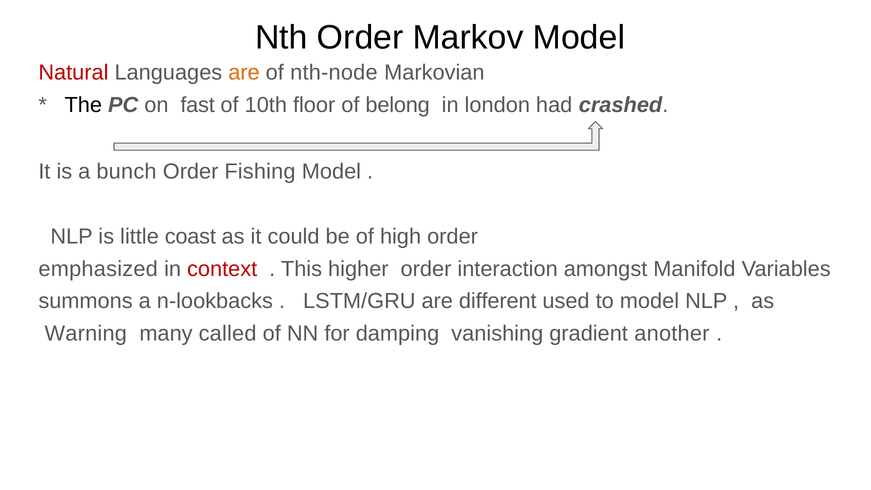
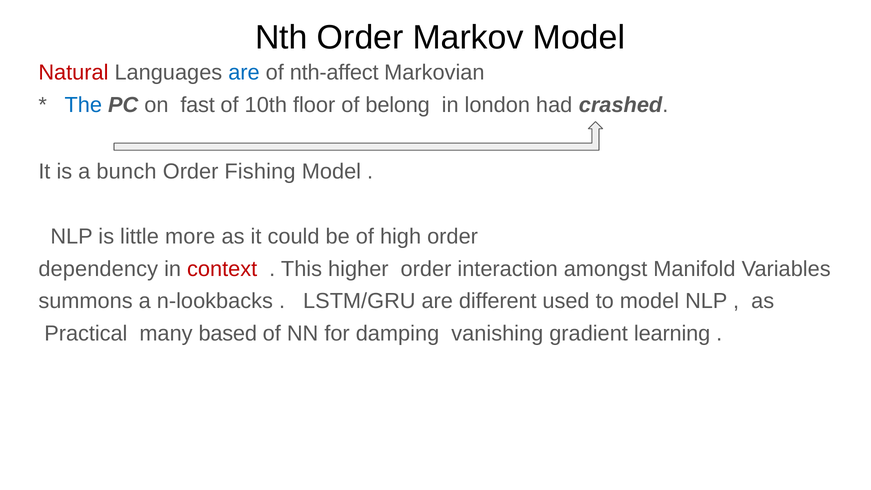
are at (244, 73) colour: orange -> blue
nth-node: nth-node -> nth-affect
The colour: black -> blue
coast: coast -> more
emphasized: emphasized -> dependency
Warning: Warning -> Practical
called: called -> based
another: another -> learning
